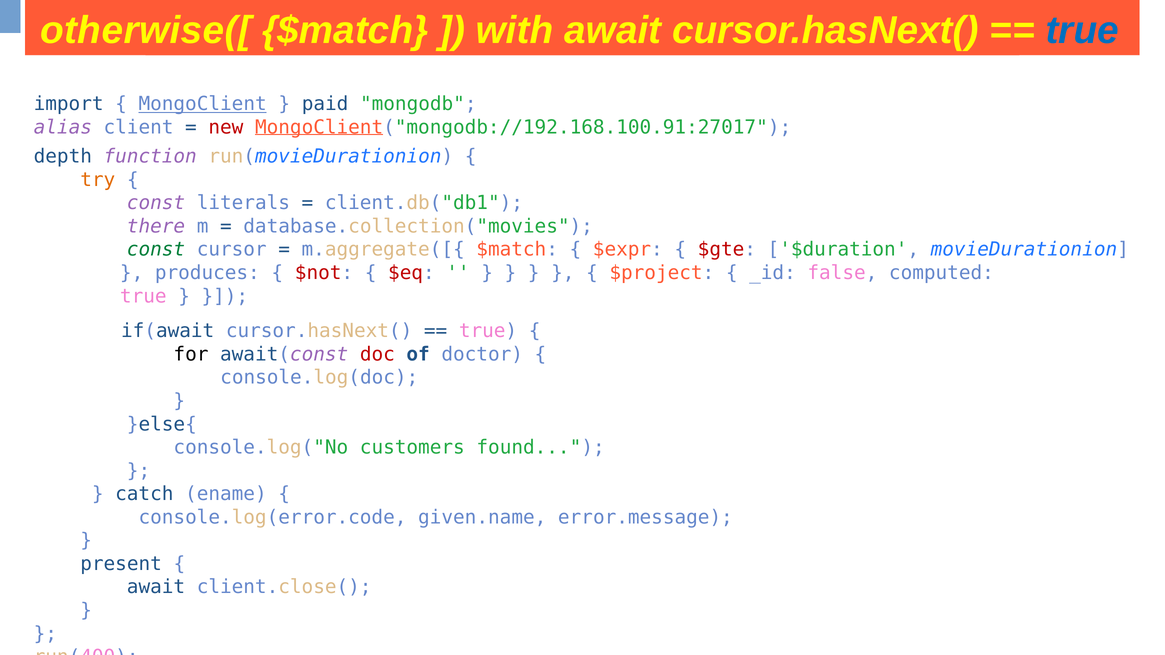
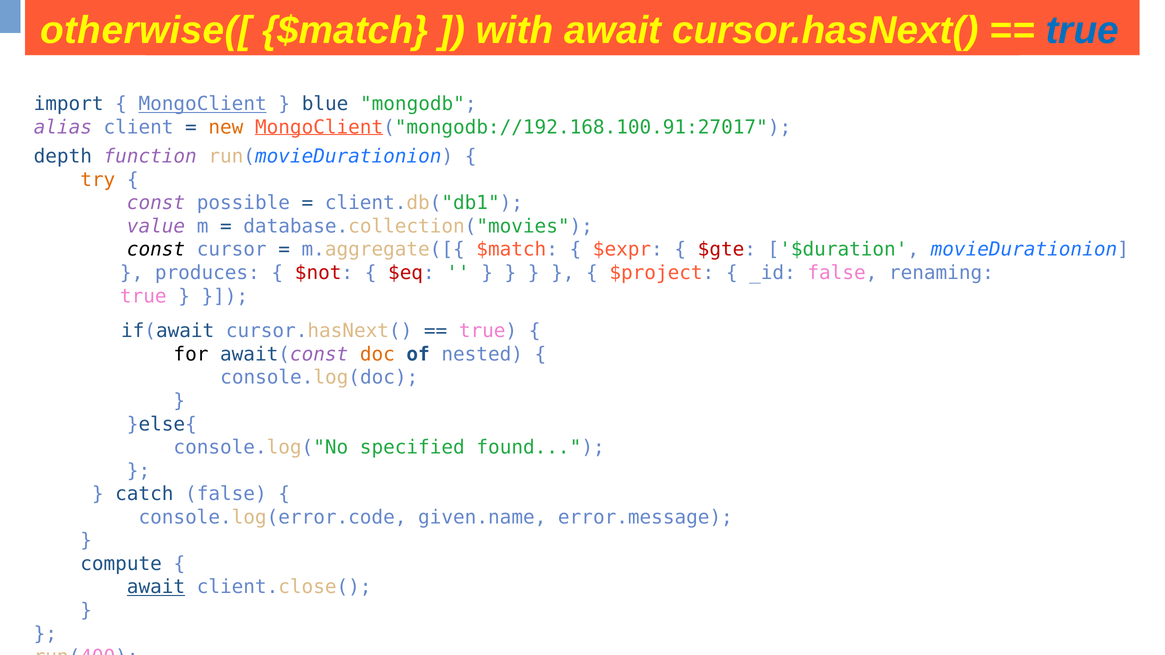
paid: paid -> blue
new colour: red -> orange
literals: literals -> possible
there: there -> value
const at (156, 250) colour: green -> black
computed: computed -> renaming
doc colour: red -> orange
doctor: doctor -> nested
customers: customers -> specified
catch ename: ename -> false
present: present -> compute
await at (156, 587) underline: none -> present
